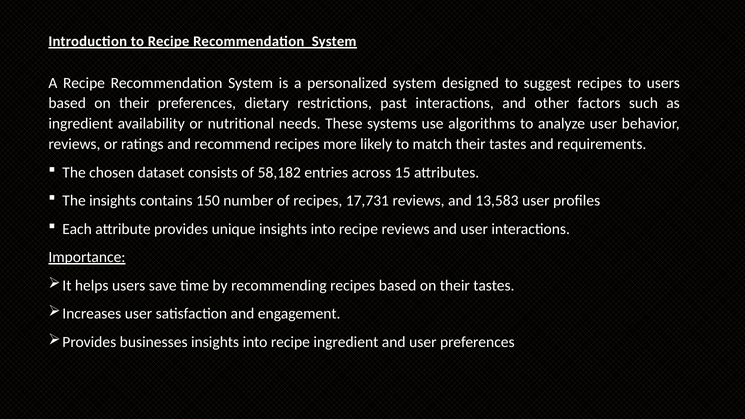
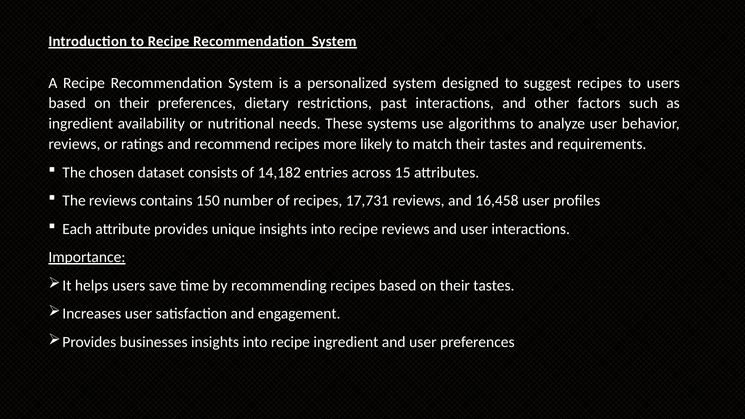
58,182: 58,182 -> 14,182
The insights: insights -> reviews
13,583: 13,583 -> 16,458
